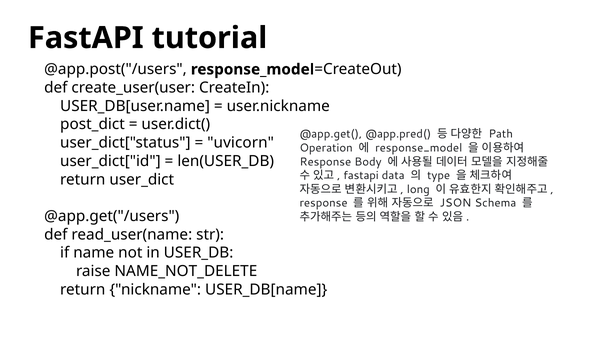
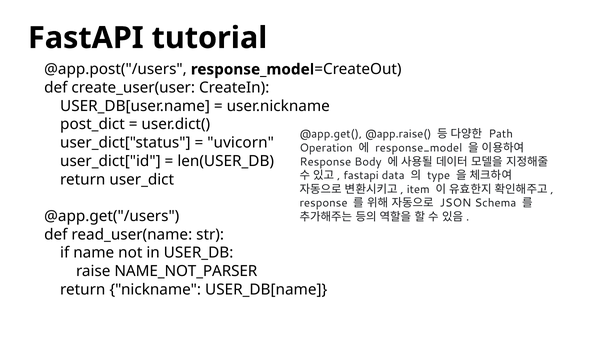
@app.pred(: @app.pred( -> @app.raise(
long: long -> item
NAME_NOT_DELETE: NAME_NOT_DELETE -> NAME_NOT_PARSER
